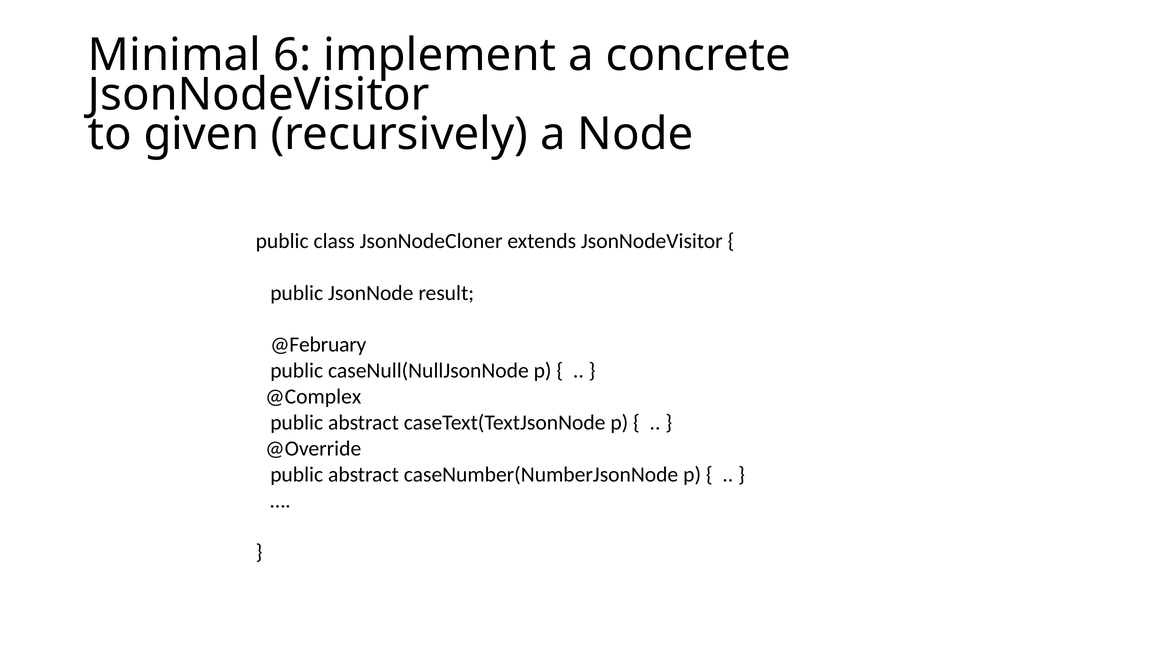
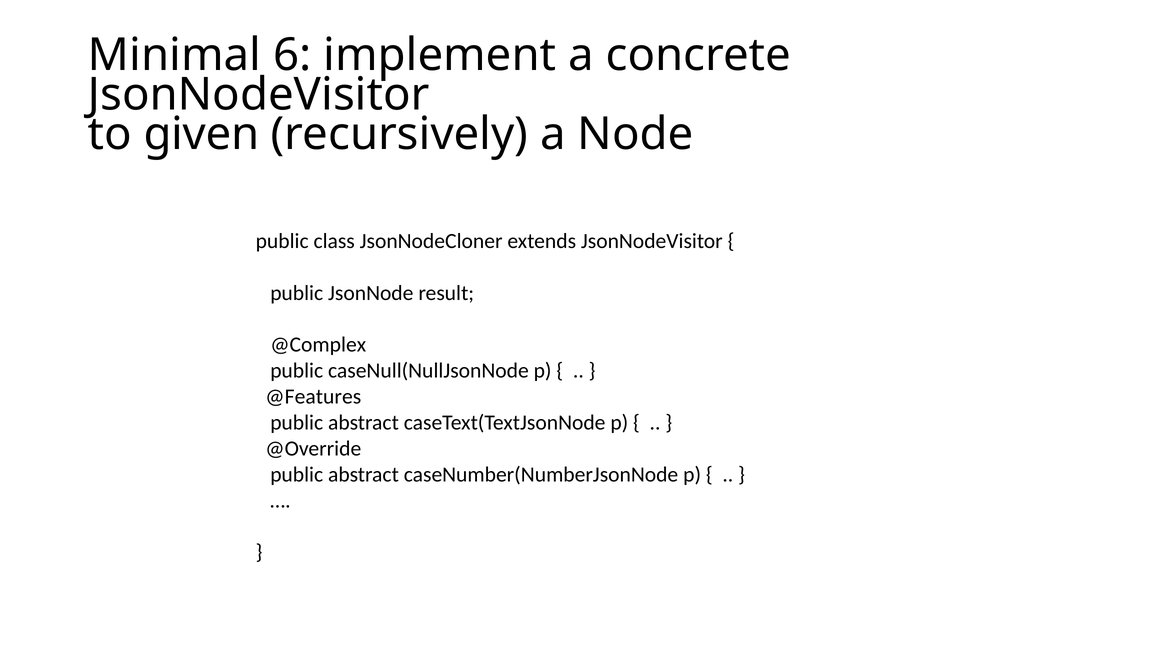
@February: @February -> @Complex
@Complex: @Complex -> @Features
